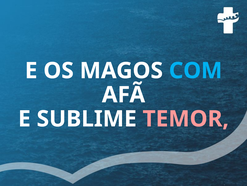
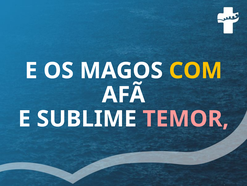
COM colour: light blue -> yellow
